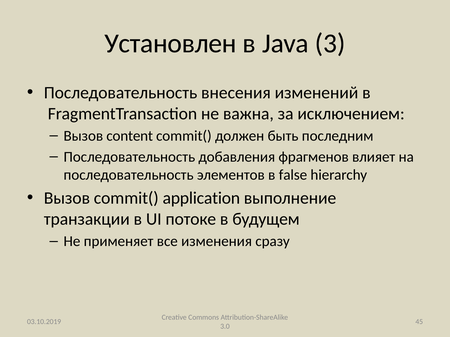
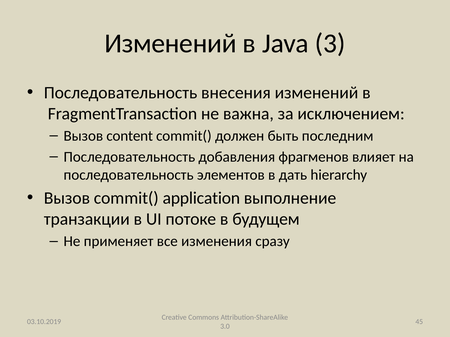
Установлен at (170, 44): Установлен -> Изменений
false: false -> дать
